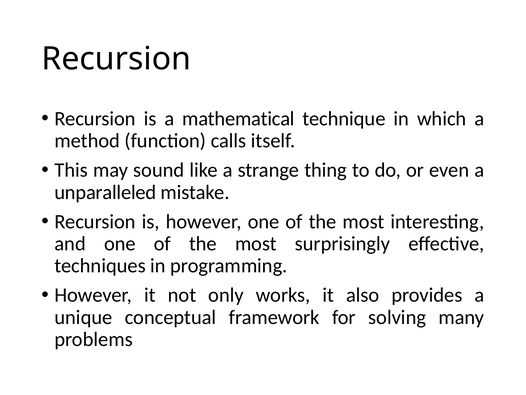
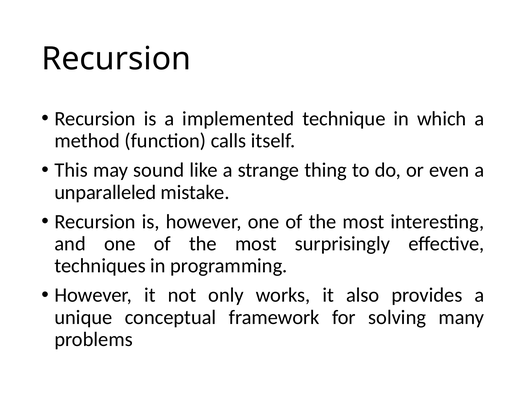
mathematical: mathematical -> implemented
